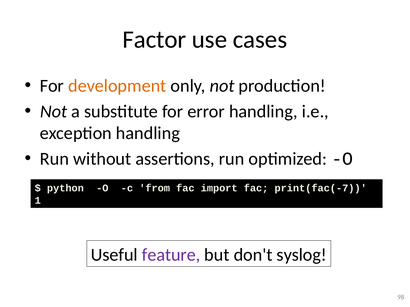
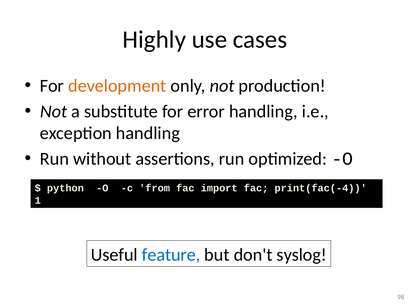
Factor: Factor -> Highly
print(fac(-7: print(fac(-7 -> print(fac(-4
feature colour: purple -> blue
